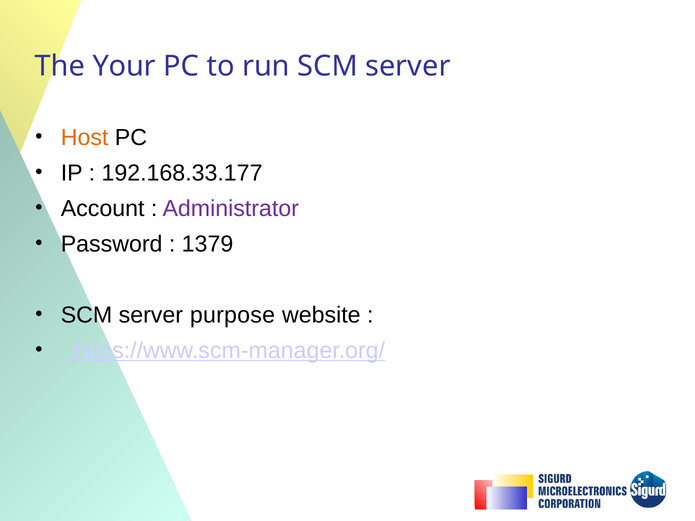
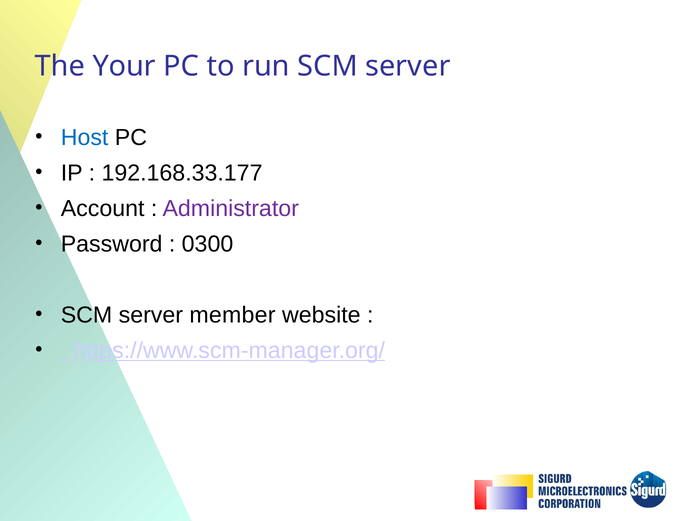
Host colour: orange -> blue
1379: 1379 -> 0300
purpose: purpose -> member
